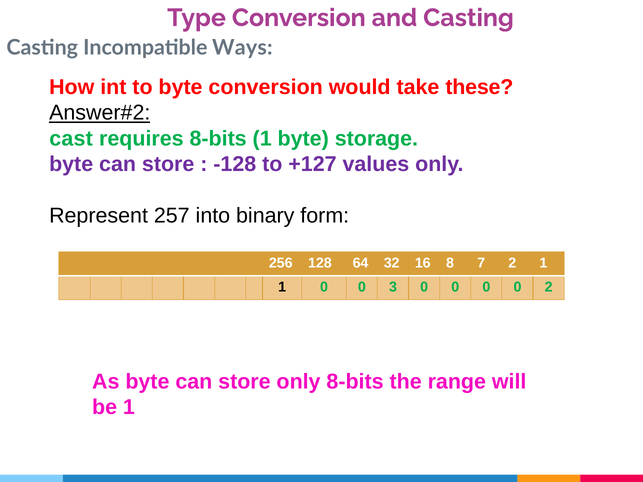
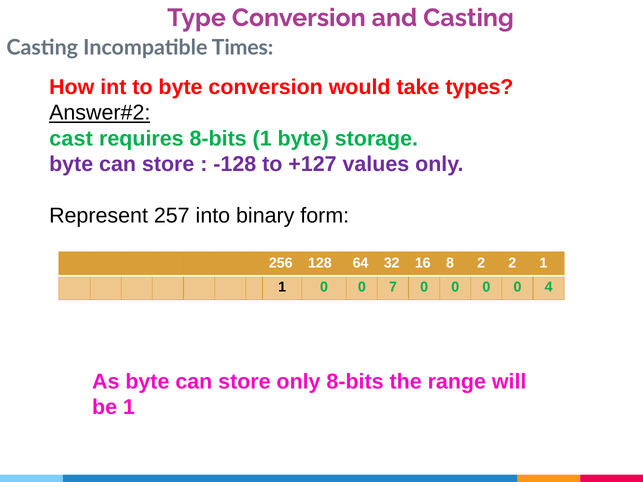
Ways: Ways -> Times
these: these -> types
8 7: 7 -> 2
3: 3 -> 7
0 2: 2 -> 4
